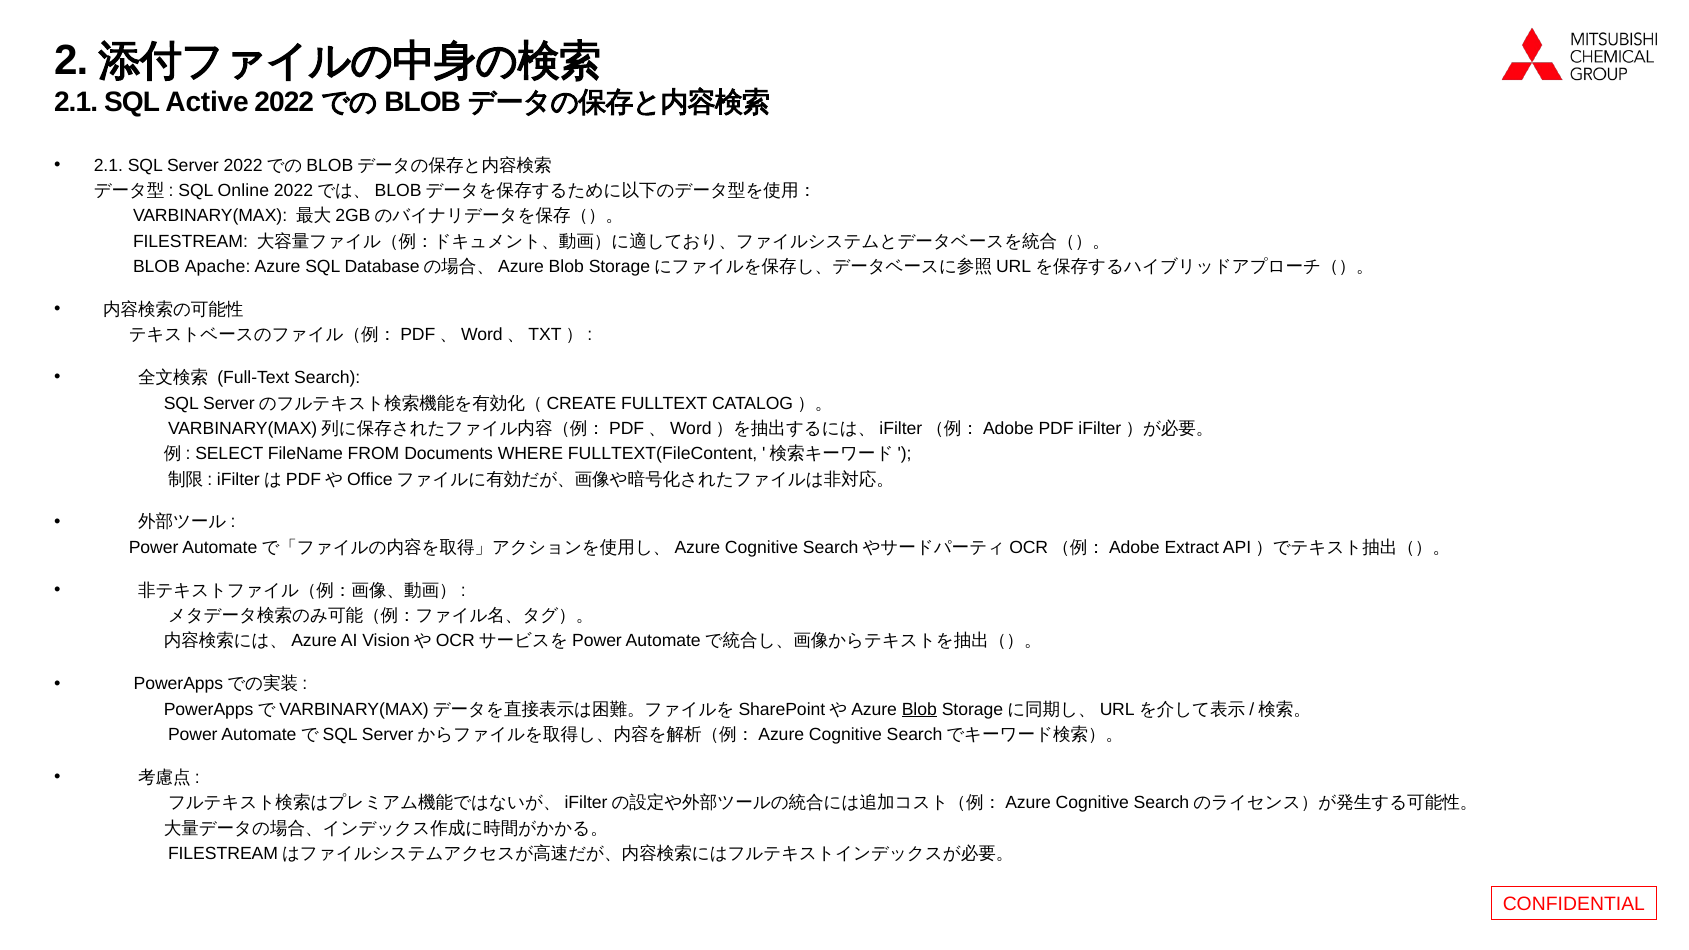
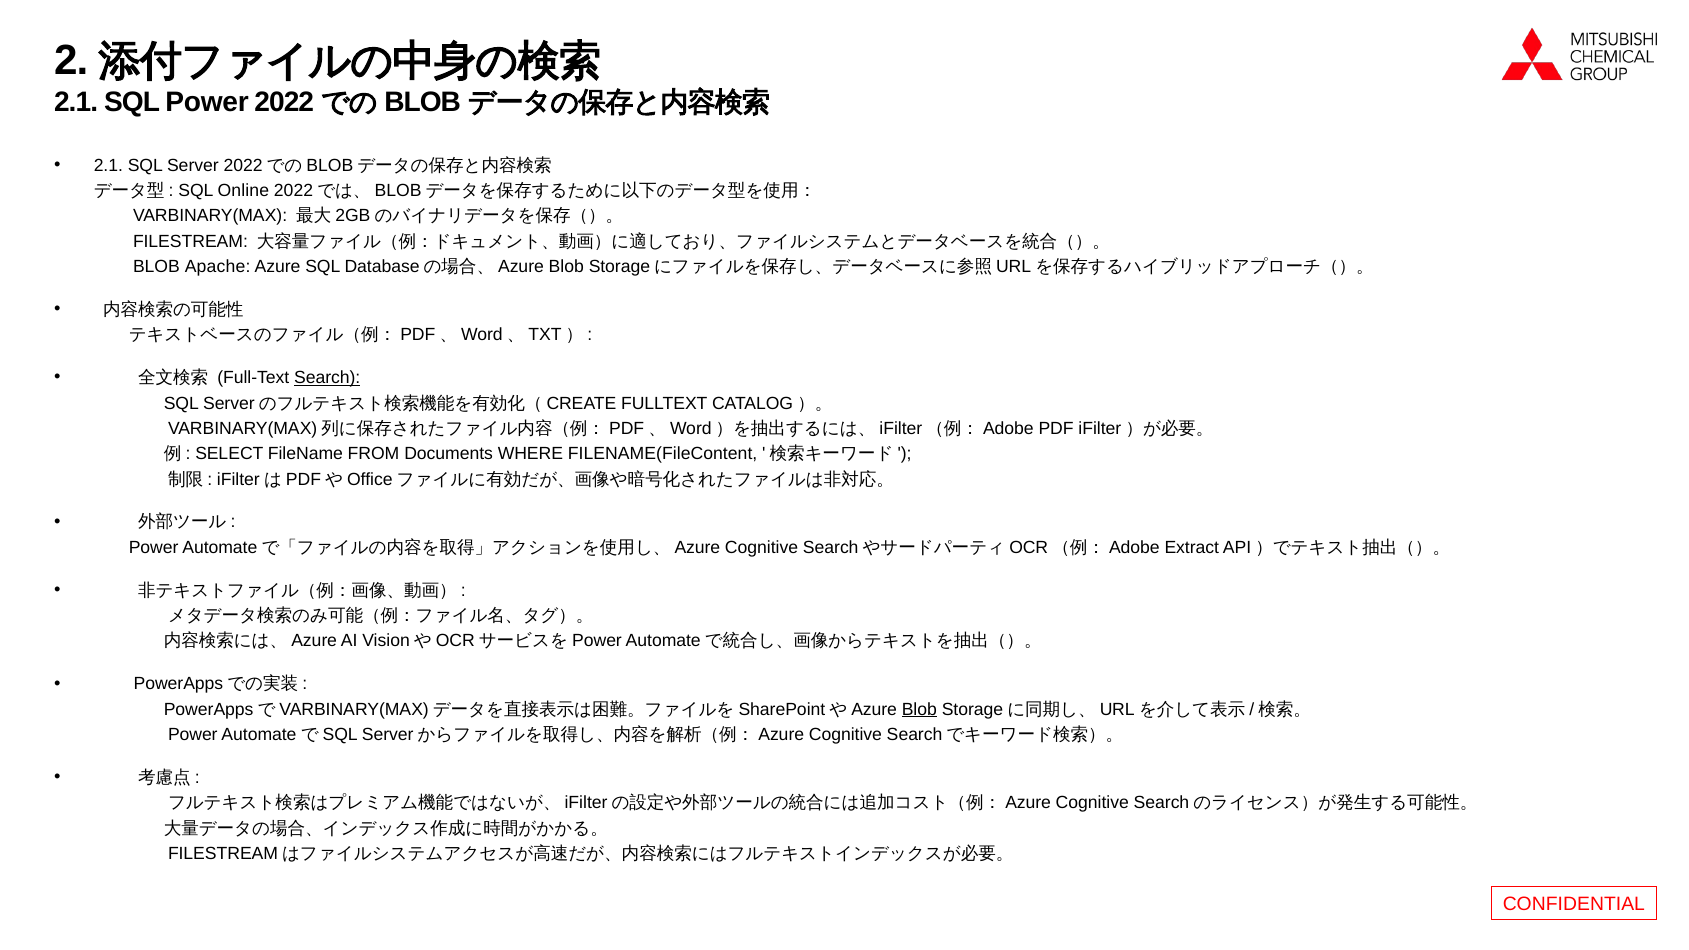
SQL Active: Active -> Power
Search underline: none -> present
FULLTEXT(FileContent: FULLTEXT(FileContent -> FILENAME(FileContent
